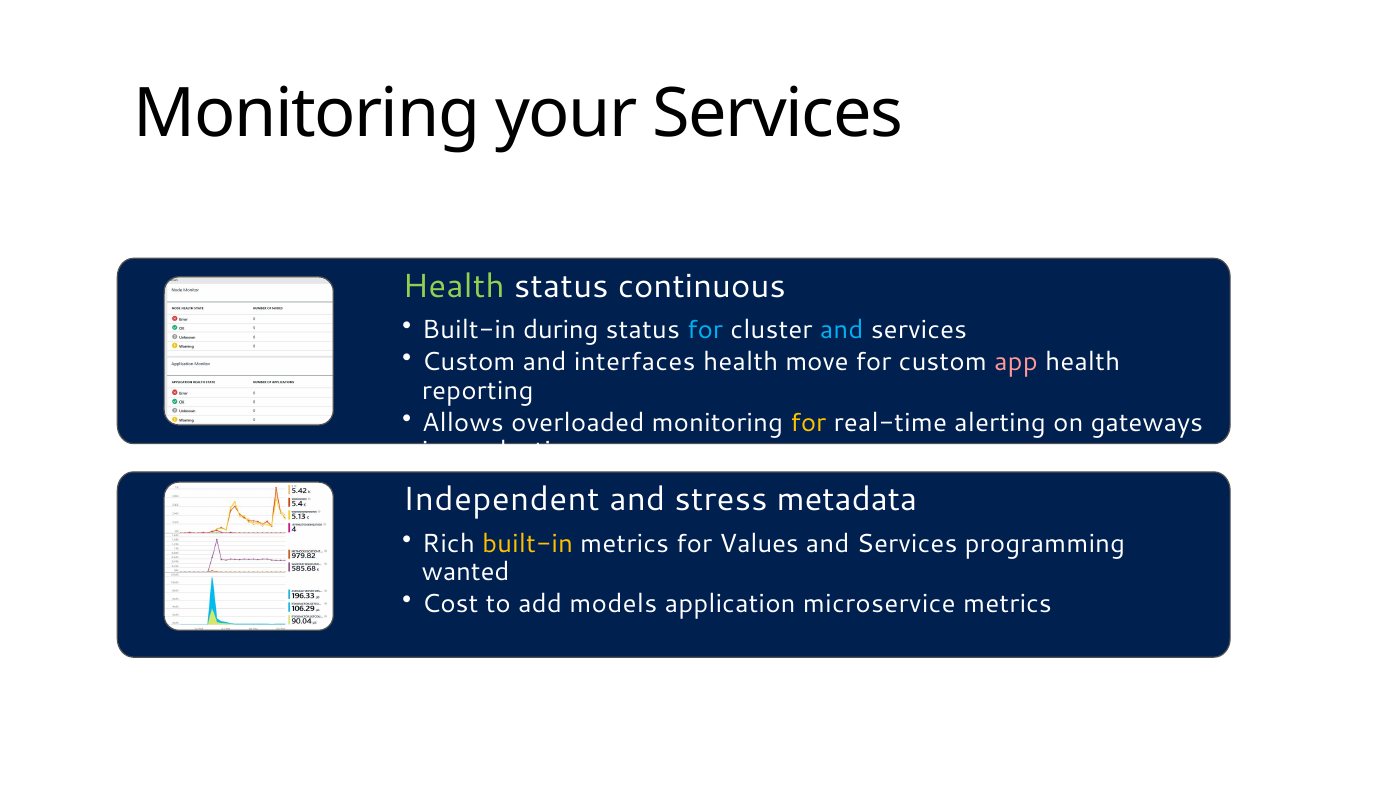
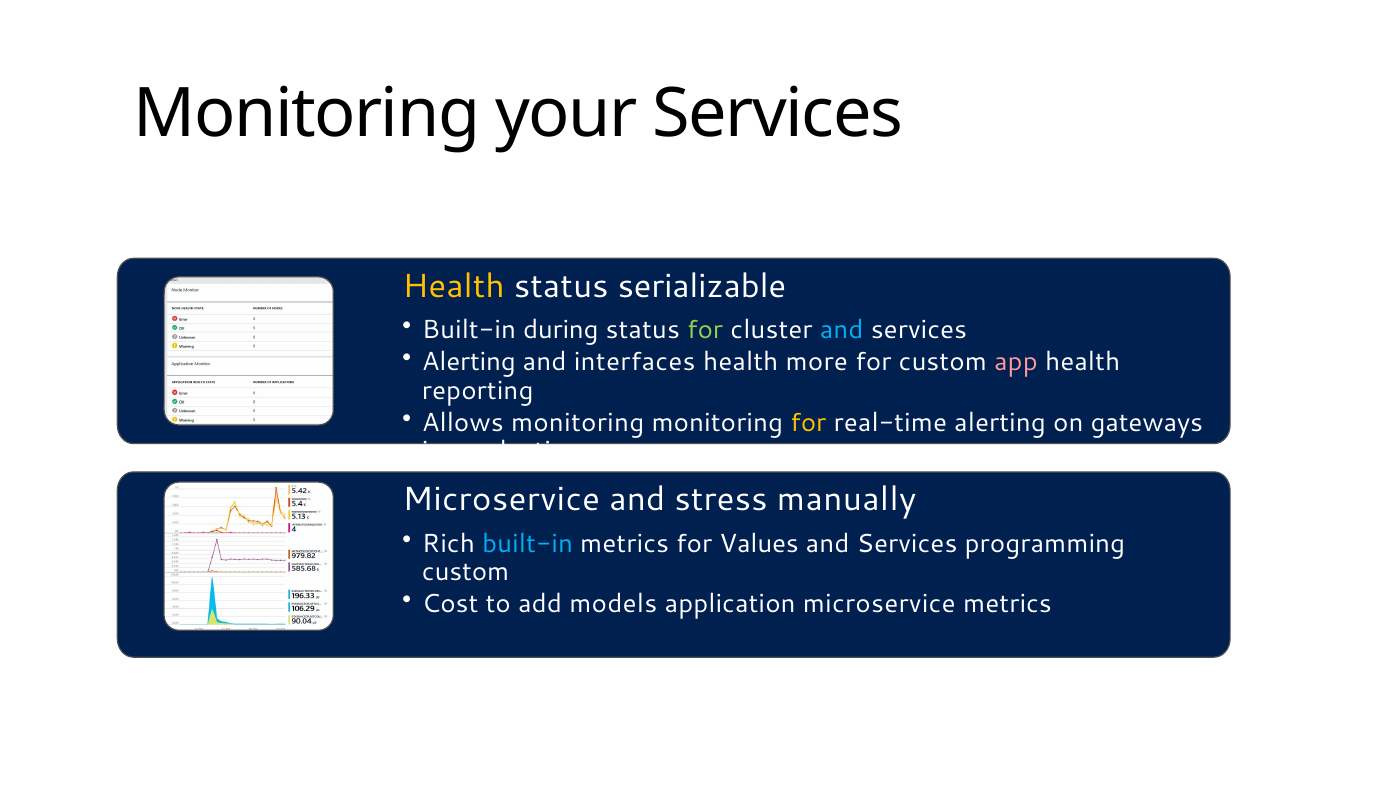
Health at (454, 286) colour: light green -> yellow
continuous: continuous -> serializable
for at (705, 330) colour: light blue -> light green
Custom at (469, 362): Custom -> Alerting
move: move -> more
Allows overloaded: overloaded -> monitoring
Independent at (501, 500): Independent -> Microservice
metadata: metadata -> manually
built-in at (528, 544) colour: yellow -> light blue
wanted at (466, 572): wanted -> custom
